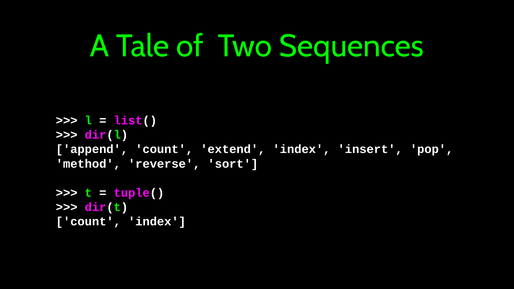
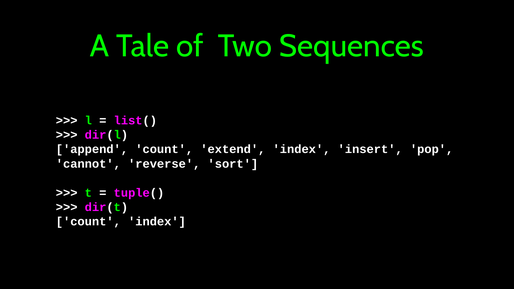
method: method -> cannot
